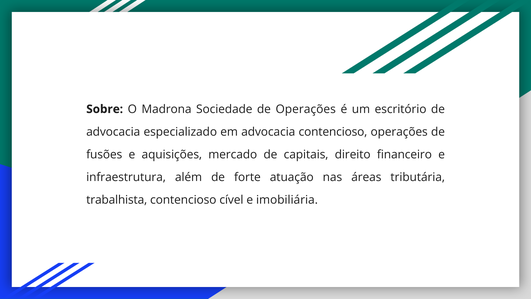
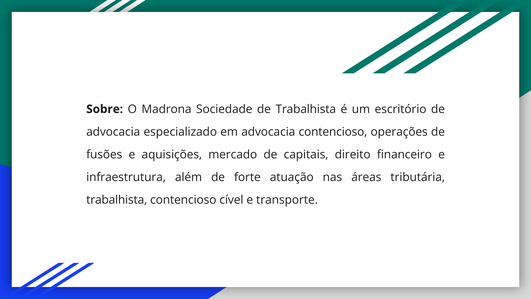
de Operações: Operações -> Trabalhista
imobiliária: imobiliária -> transporte
